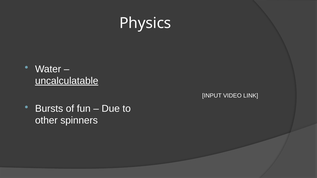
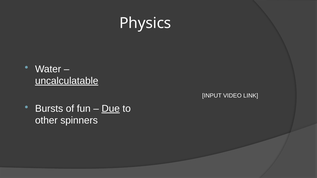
Due underline: none -> present
